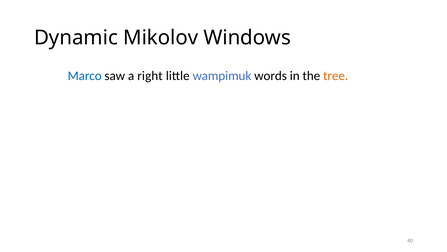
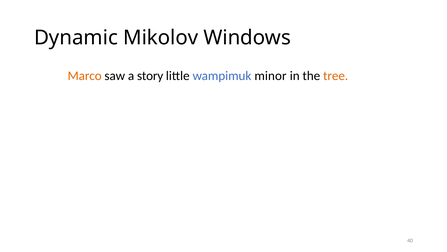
Marco colour: blue -> orange
right: right -> story
words: words -> minor
